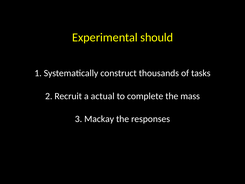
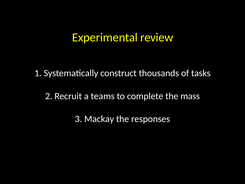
should: should -> review
actual: actual -> teams
